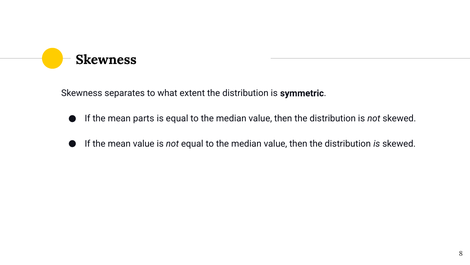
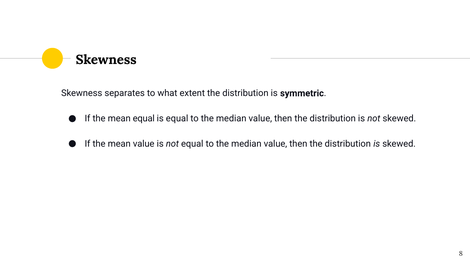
mean parts: parts -> equal
